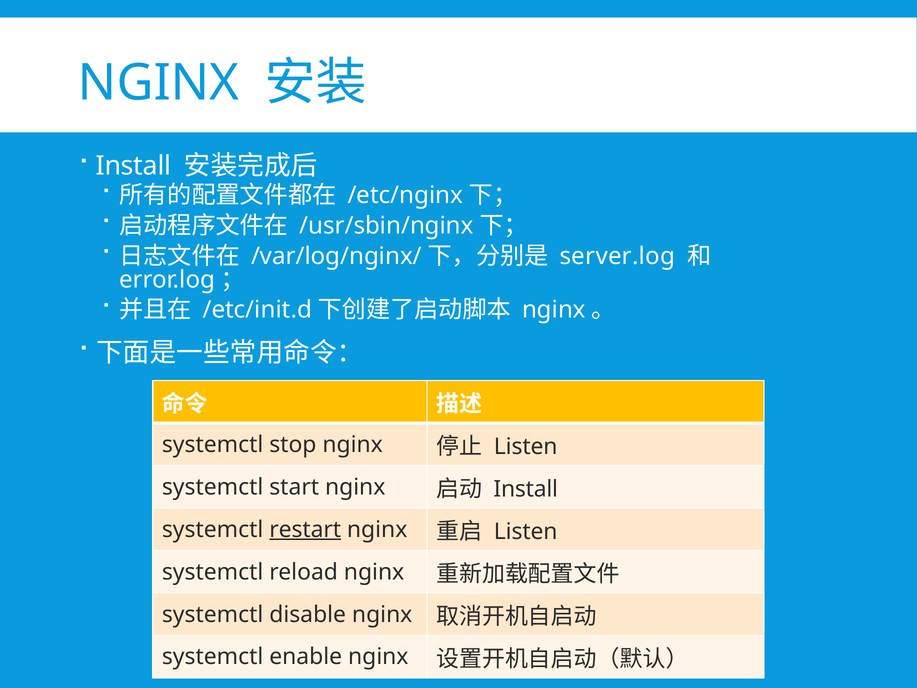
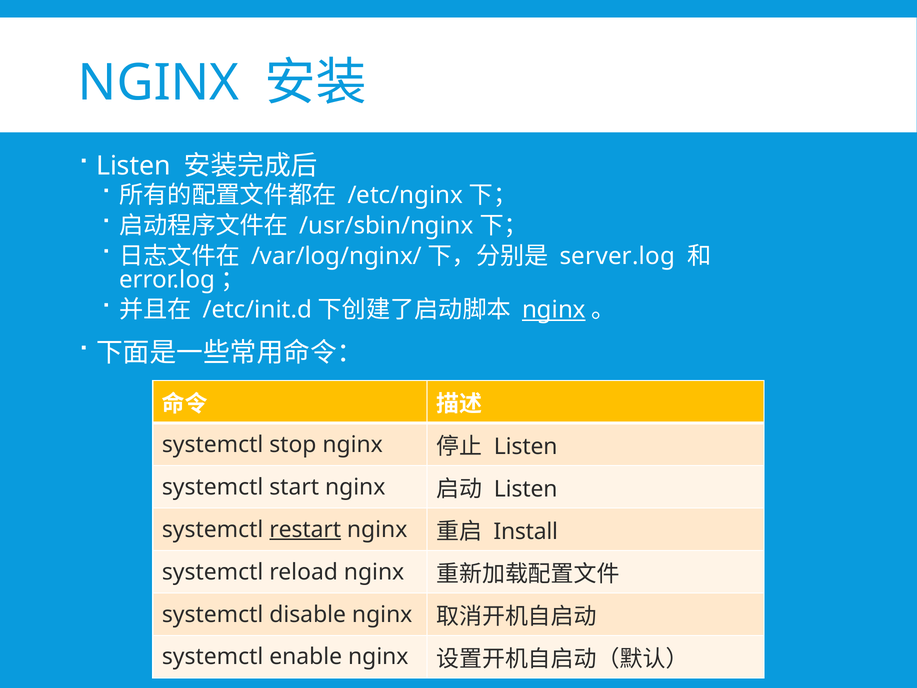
Install at (133, 166): Install -> Listen
nginx at (554, 310) underline: none -> present
Install at (526, 489): Install -> Listen
Listen at (526, 532): Listen -> Install
